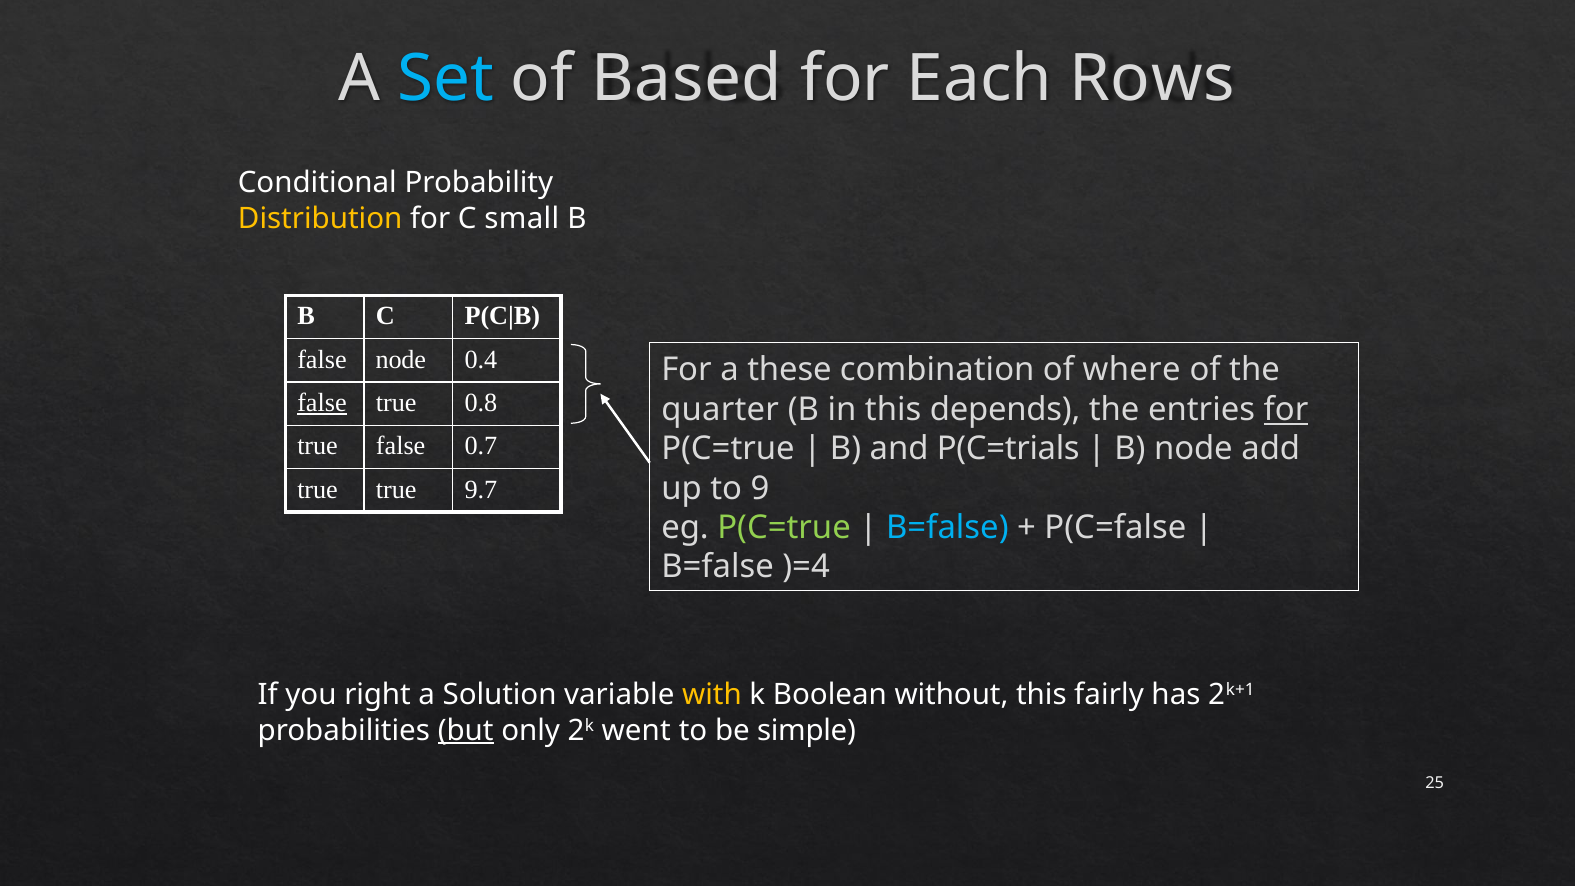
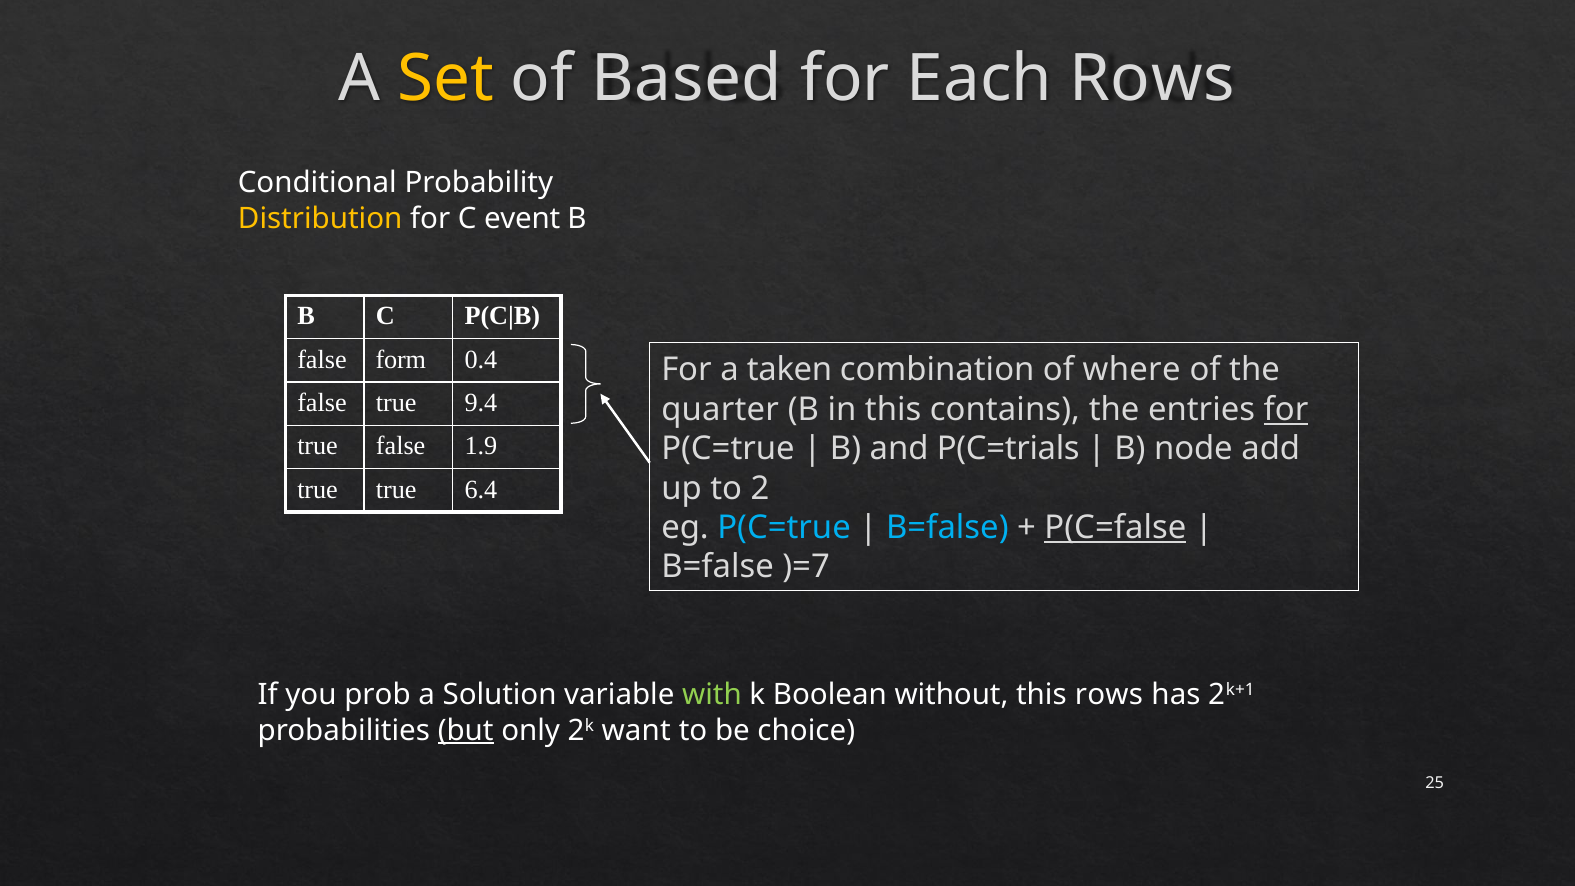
Set colour: light blue -> yellow
small: small -> event
false node: node -> form
these: these -> taken
false at (322, 403) underline: present -> none
0.8: 0.8 -> 9.4
depends: depends -> contains
0.7: 0.7 -> 1.9
9.7: 9.7 -> 6.4
9: 9 -> 2
P(C=true at (784, 528) colour: light green -> light blue
P(C=false underline: none -> present
)=4: )=4 -> )=7
right: right -> prob
with colour: yellow -> light green
this fairly: fairly -> rows
went: went -> want
simple: simple -> choice
